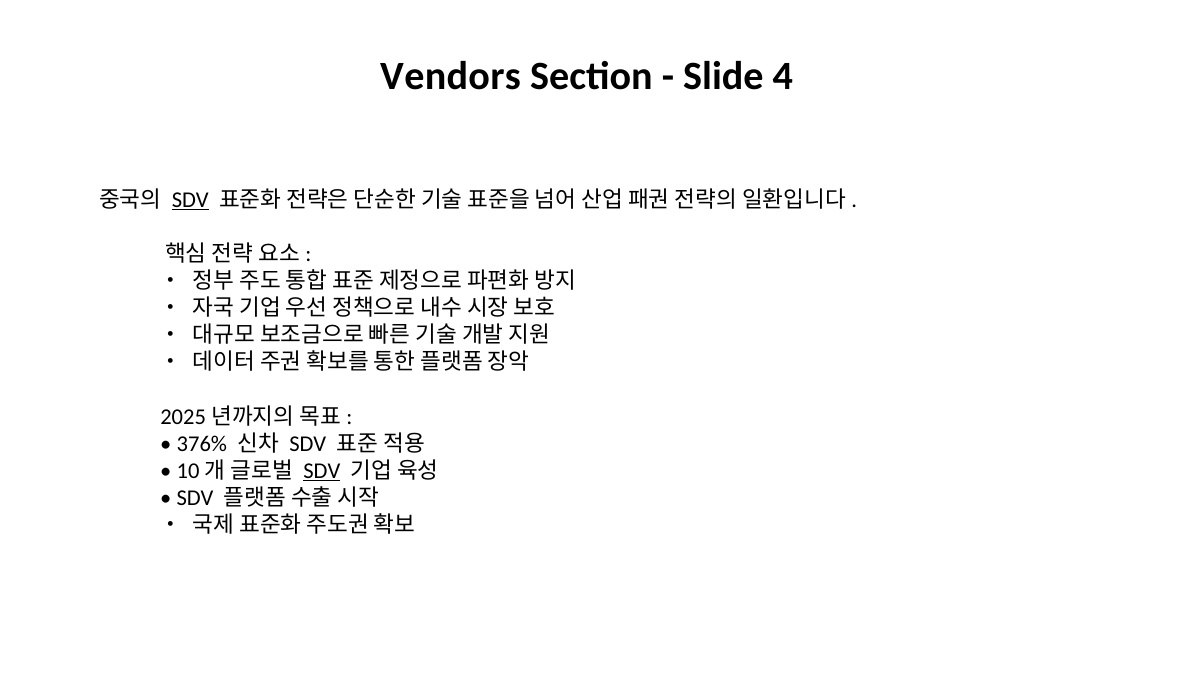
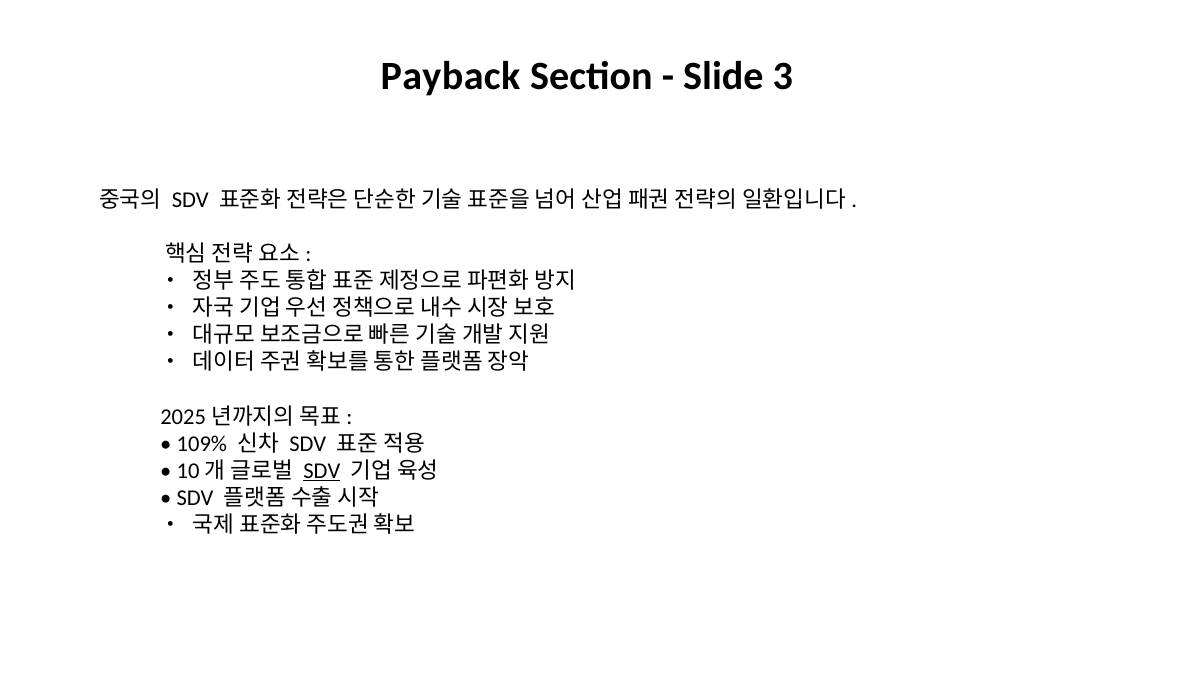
Vendors: Vendors -> Payback
4: 4 -> 3
SDV at (190, 200) underline: present -> none
376%: 376% -> 109%
